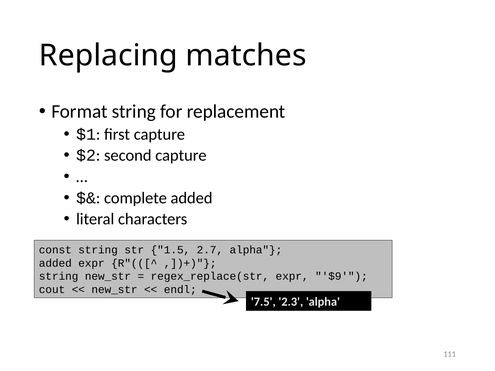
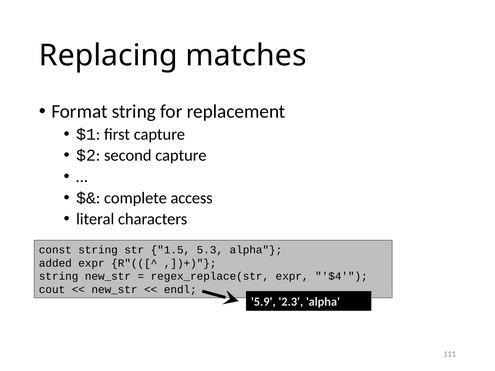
complete added: added -> access
2.7: 2.7 -> 5.3
$9: $9 -> $4
7.5: 7.5 -> 5.9
